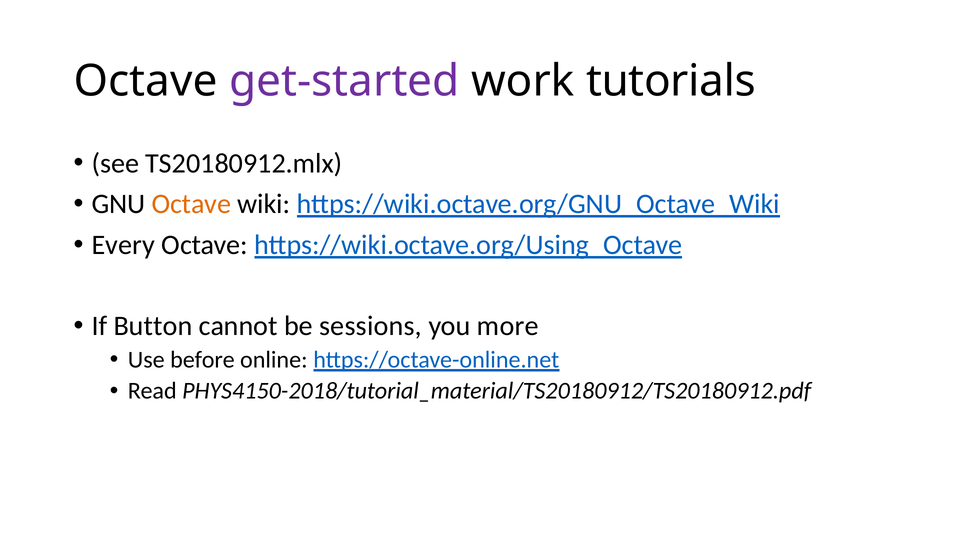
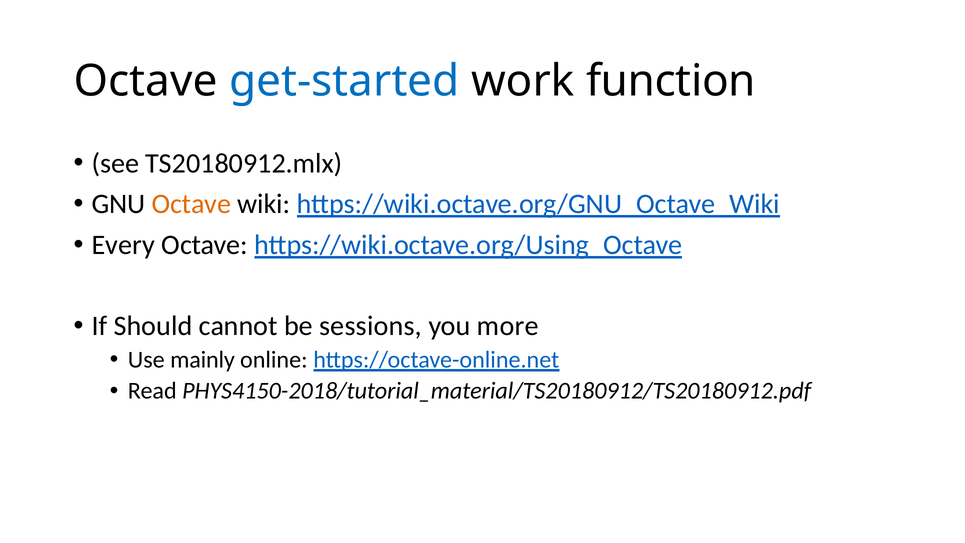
get-started colour: purple -> blue
tutorials: tutorials -> function
Button: Button -> Should
before: before -> mainly
